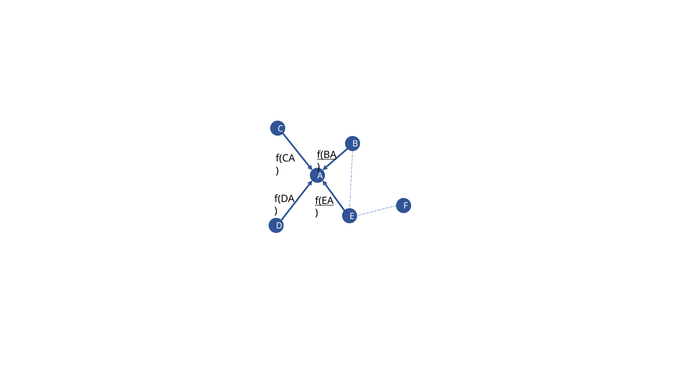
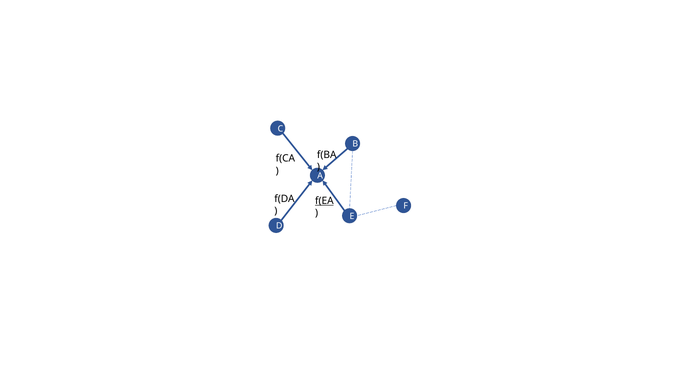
f(BA underline: present -> none
